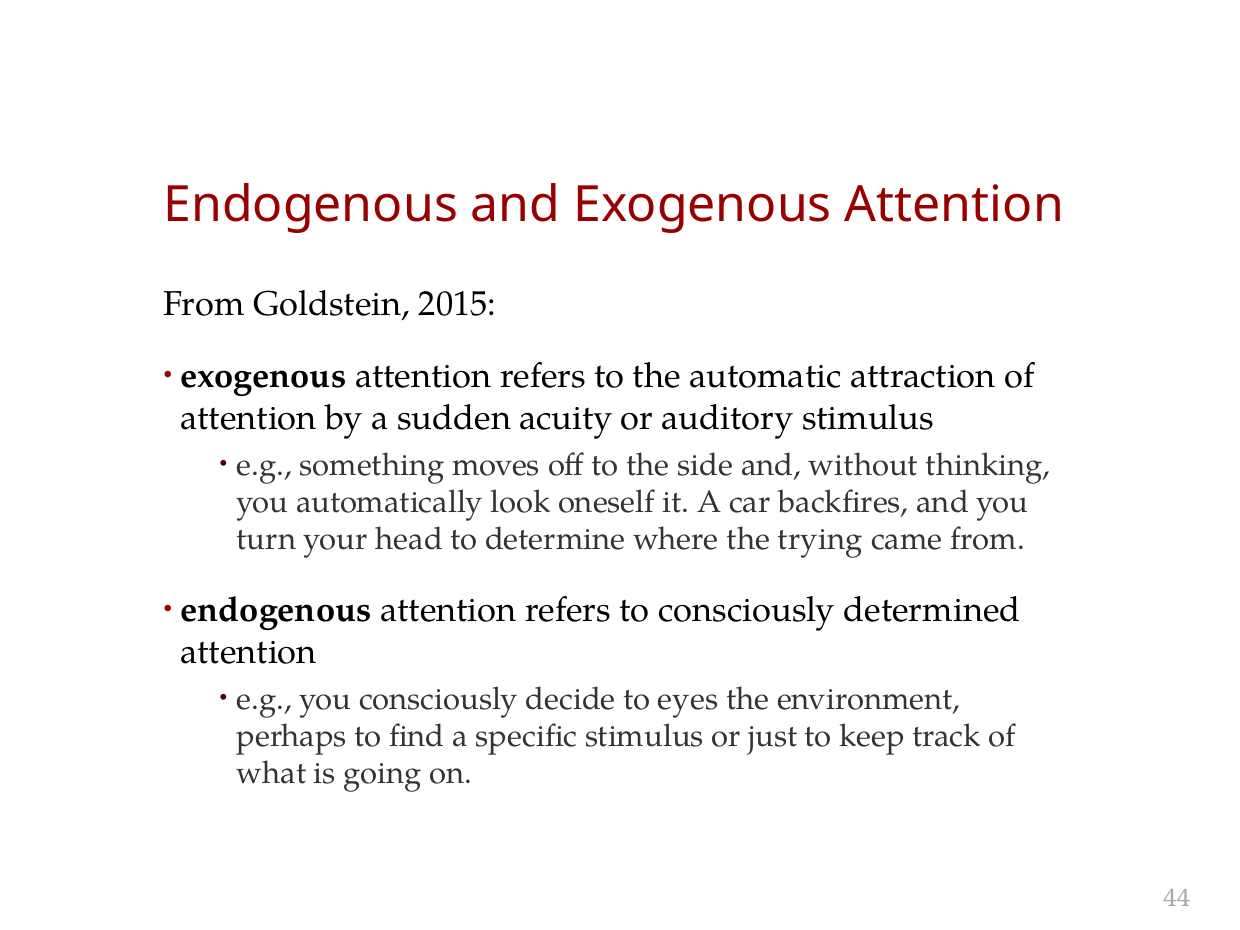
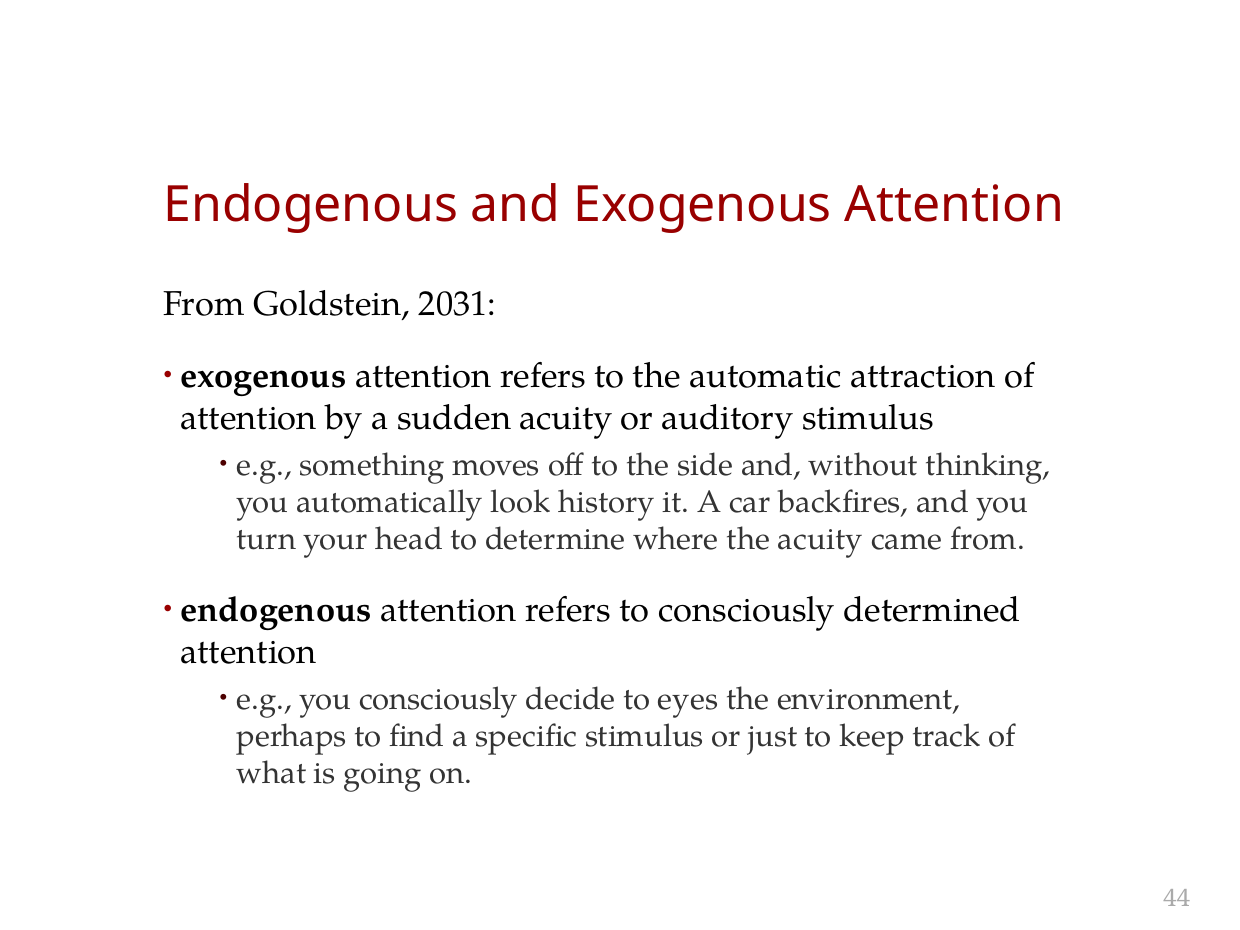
2015: 2015 -> 2031
oneself: oneself -> history
the trying: trying -> acuity
